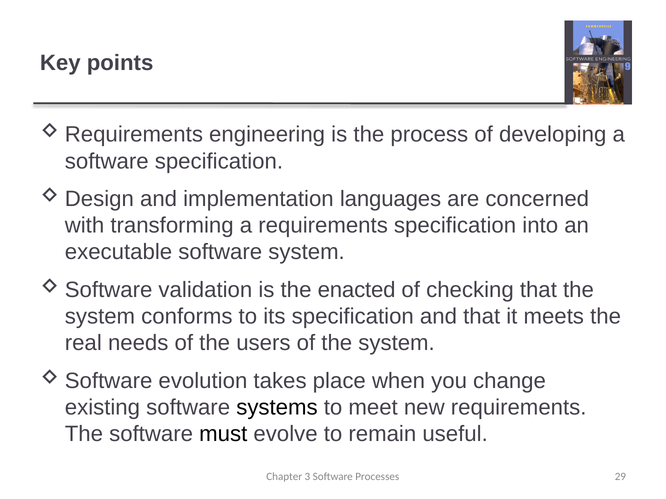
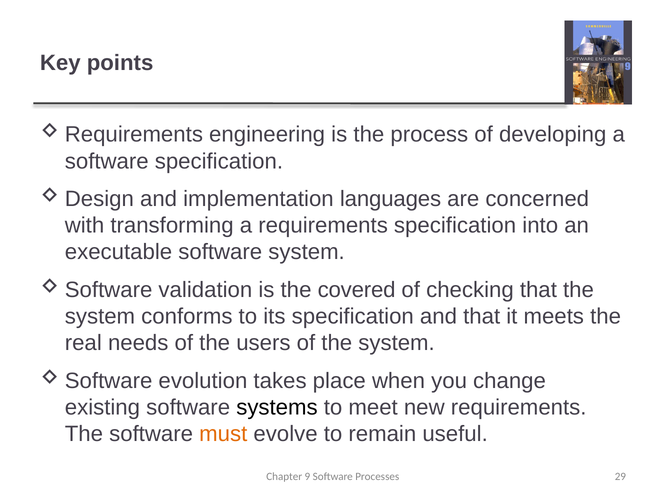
enacted: enacted -> covered
must colour: black -> orange
3: 3 -> 9
